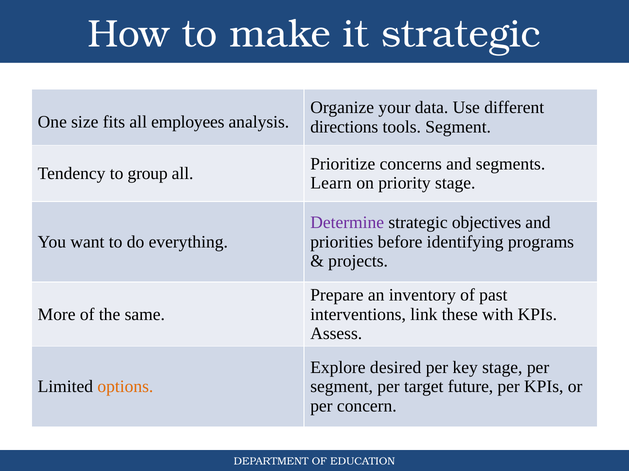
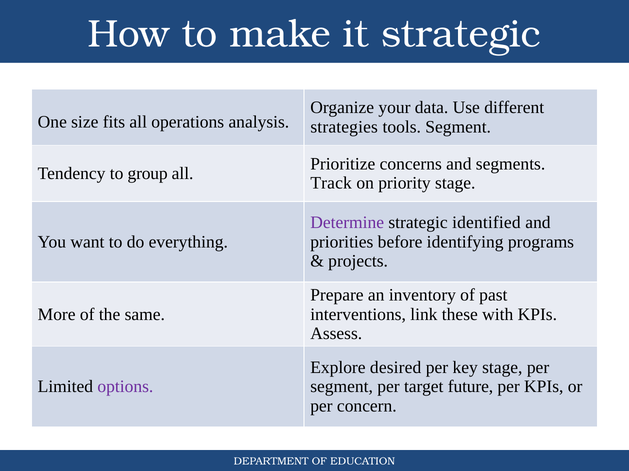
employees: employees -> operations
directions: directions -> strategies
Learn: Learn -> Track
objectives: objectives -> identified
options colour: orange -> purple
